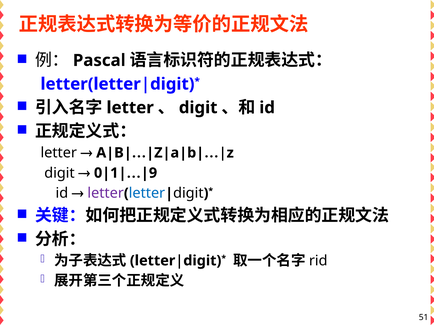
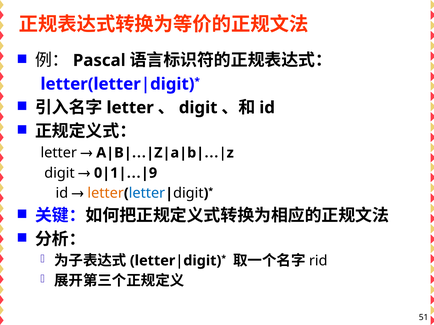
letter at (106, 193) colour: purple -> orange
